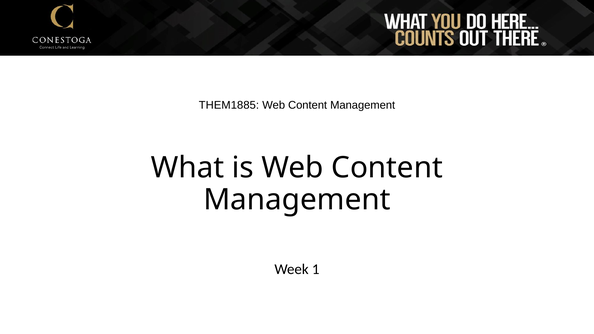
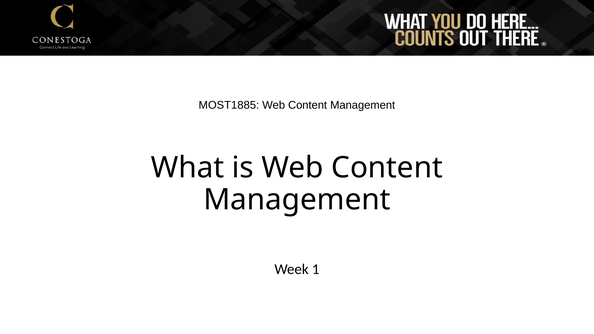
THEM1885: THEM1885 -> MOST1885
